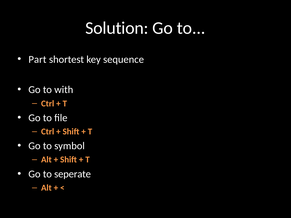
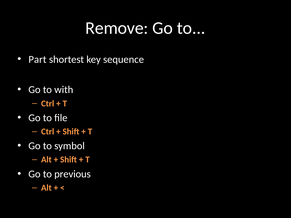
Solution: Solution -> Remove
seperate: seperate -> previous
